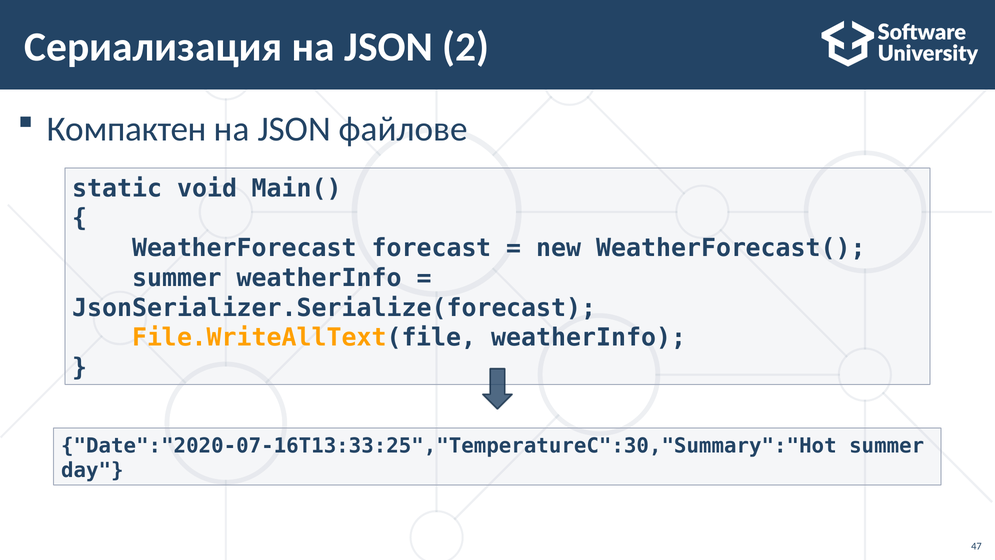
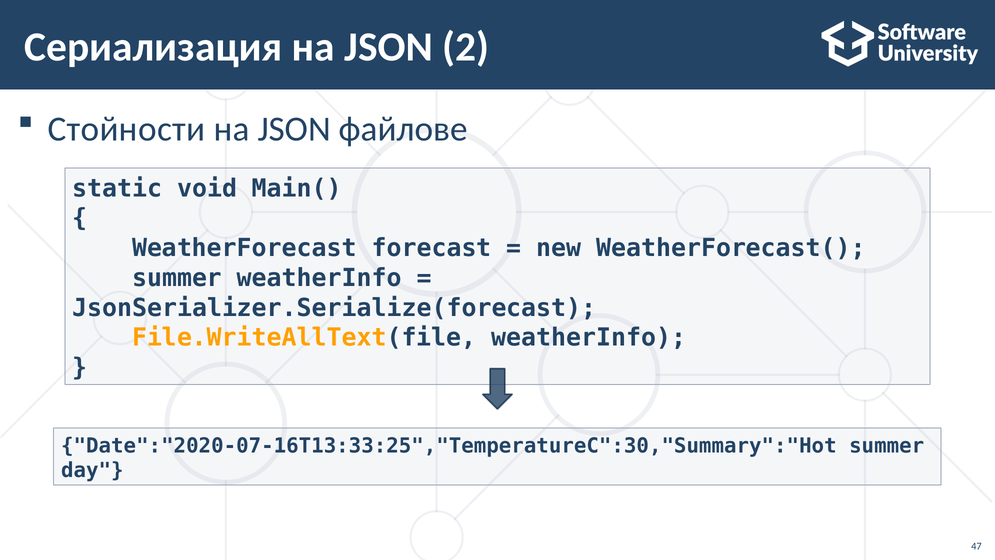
Компактен: Компактен -> Стойности
